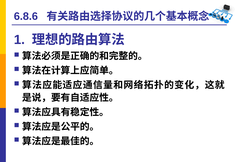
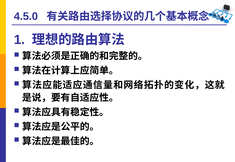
6.8.6: 6.8.6 -> 4.5.0
